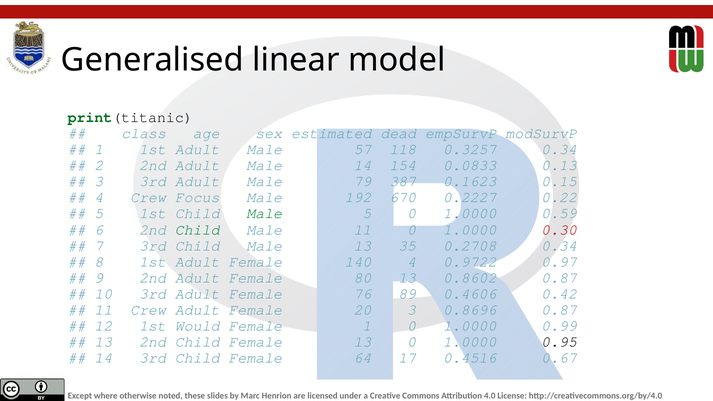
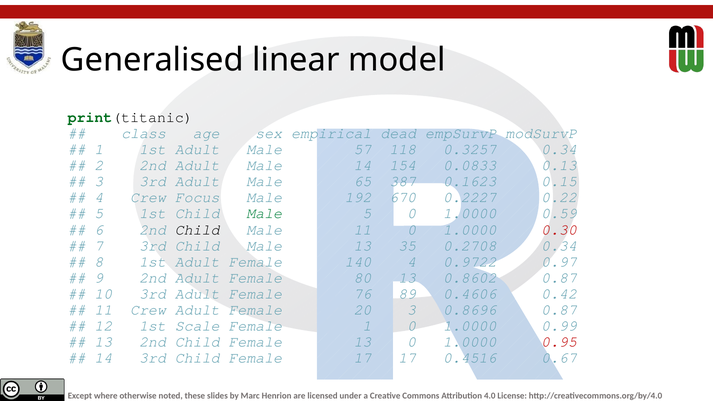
estimated: estimated -> empirical
79: 79 -> 65
Child at (197, 230) colour: green -> black
Would: Would -> Scale
0.95 colour: black -> red
Female 64: 64 -> 17
